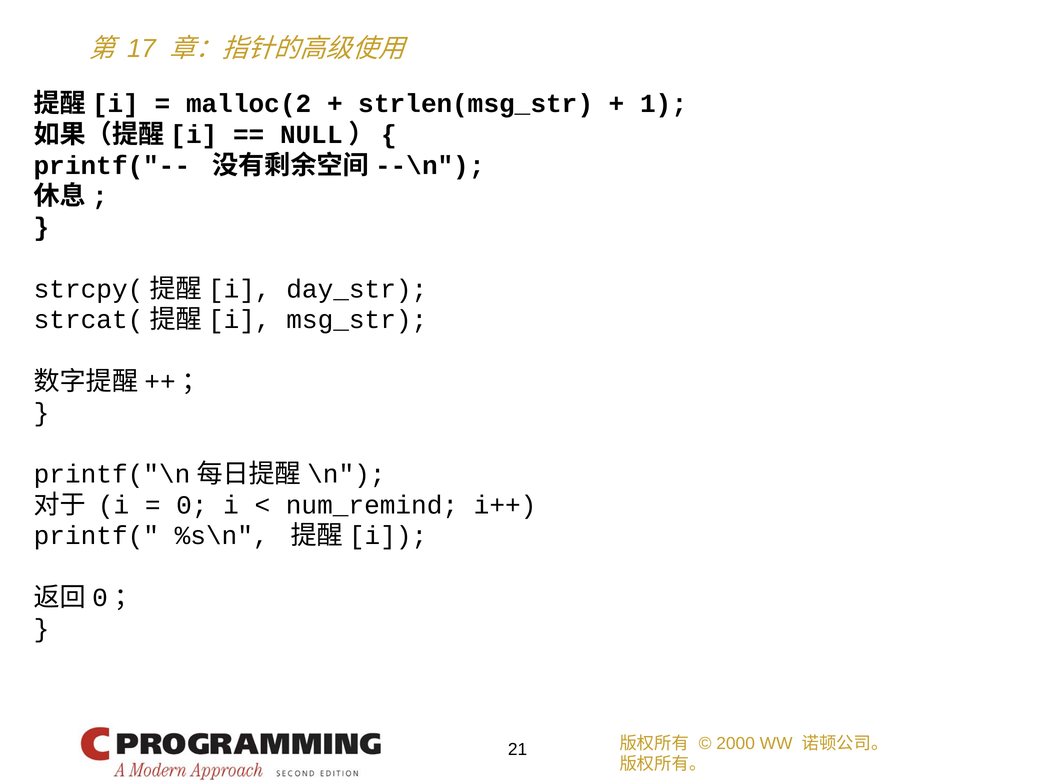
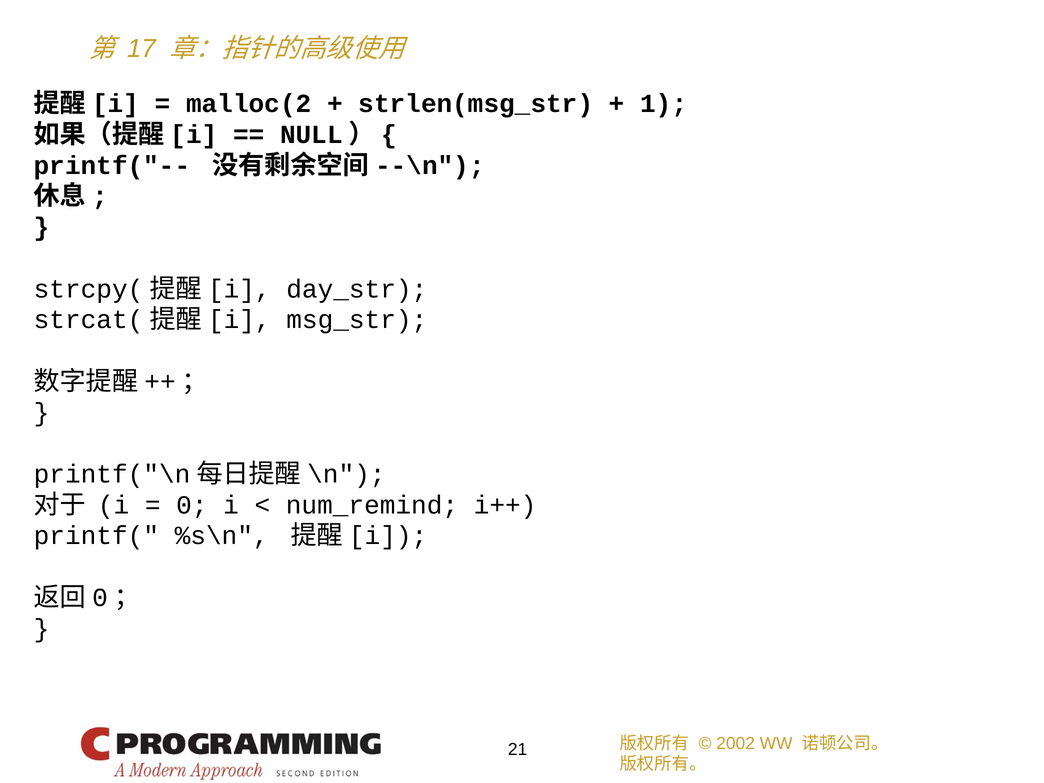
2000: 2000 -> 2002
